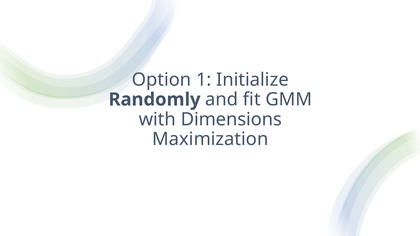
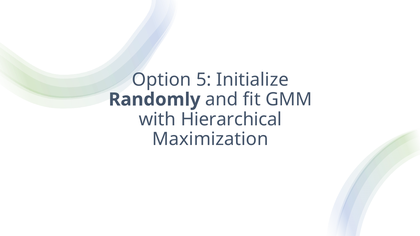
1: 1 -> 5
Dimensions: Dimensions -> Hierarchical
